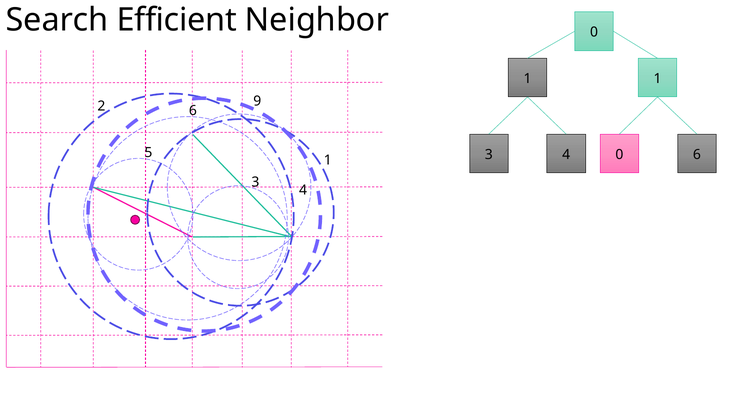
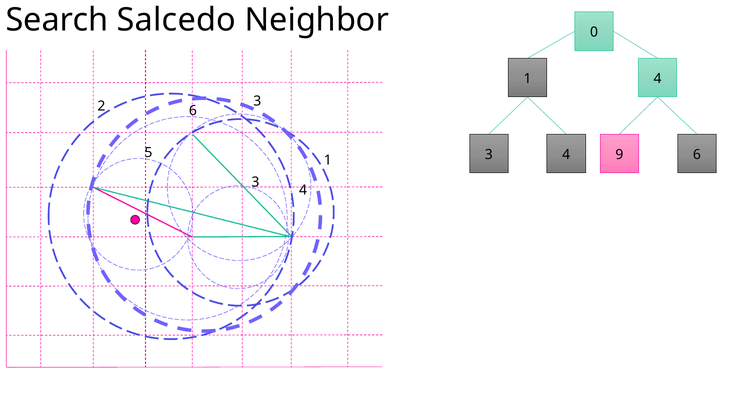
Efficient: Efficient -> Salcedo
1 1: 1 -> 4
2 9: 9 -> 3
4 0: 0 -> 9
